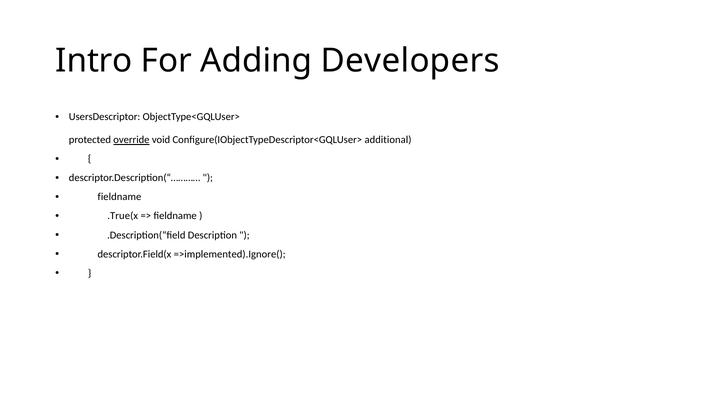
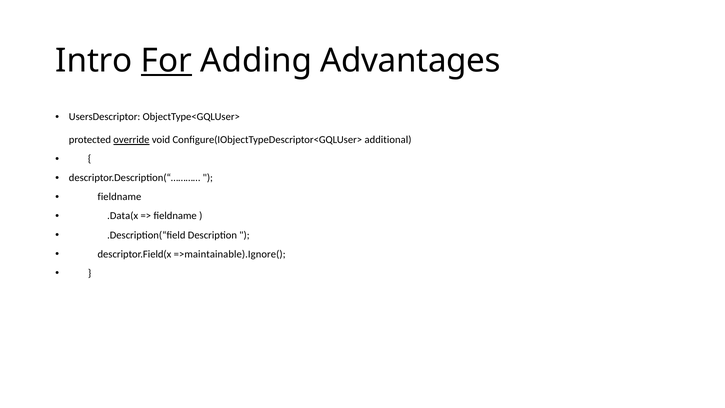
For underline: none -> present
Developers: Developers -> Advantages
.True(x: .True(x -> .Data(x
=>implemented).Ignore(: =>implemented).Ignore( -> =>maintainable).Ignore(
